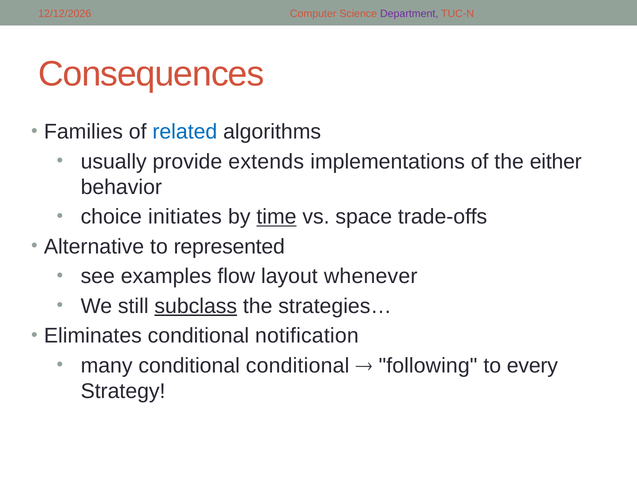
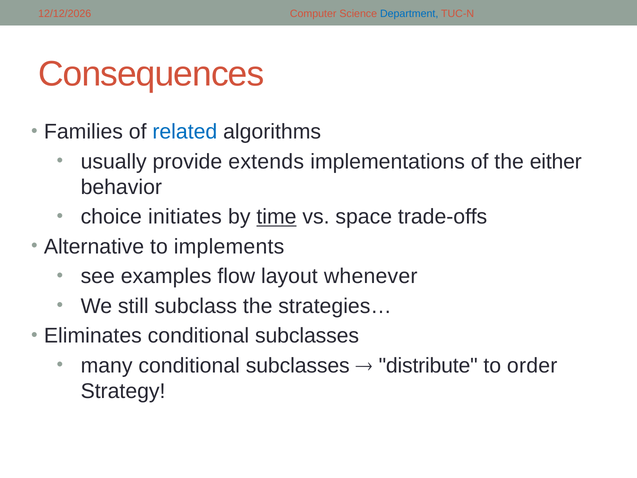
Department colour: purple -> blue
represented: represented -> implements
subclass underline: present -> none
Eliminates conditional notification: notification -> subclasses
many conditional conditional: conditional -> subclasses
following: following -> distribute
every: every -> order
